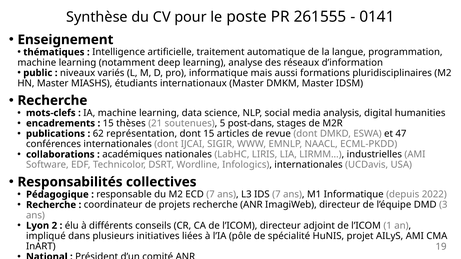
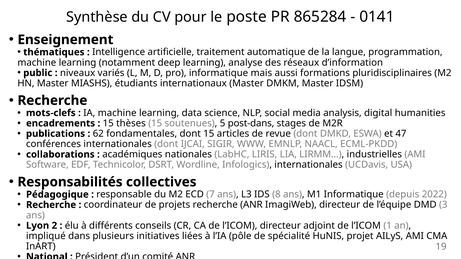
261555: 261555 -> 865284
thèses 21: 21 -> 15
représentation: représentation -> fondamentales
IDS 7: 7 -> 8
